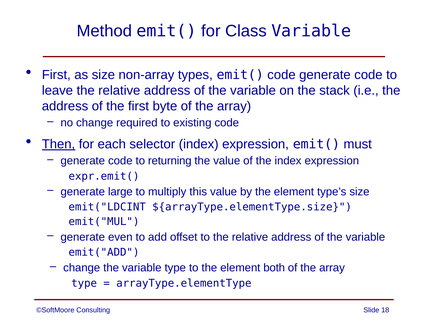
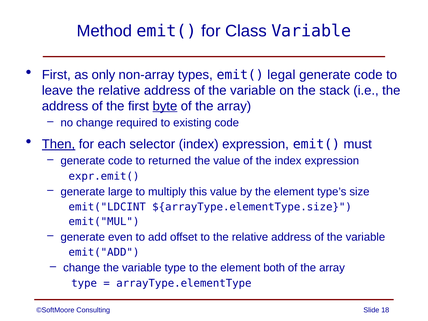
as size: size -> only
emit( code: code -> legal
byte underline: none -> present
returning: returning -> returned
